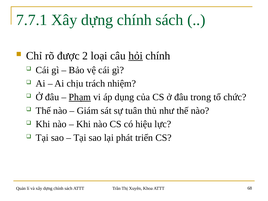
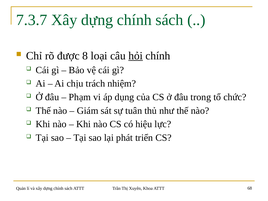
7.7.1: 7.7.1 -> 7.3.7
2: 2 -> 8
Phạm underline: present -> none
